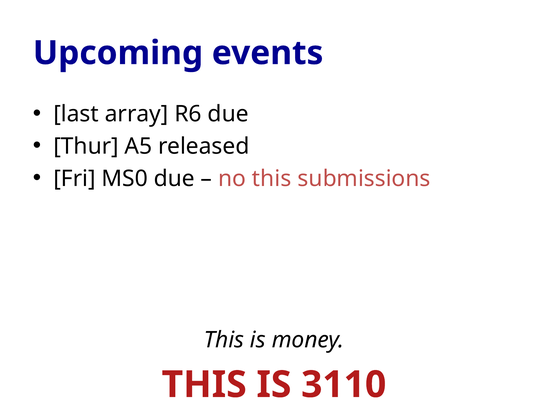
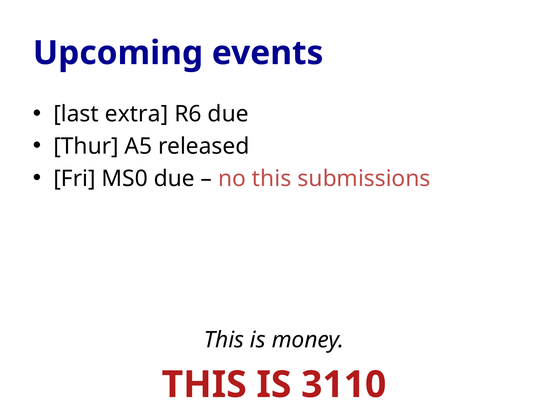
array: array -> extra
